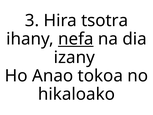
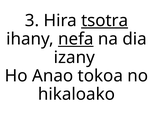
tsotra underline: none -> present
